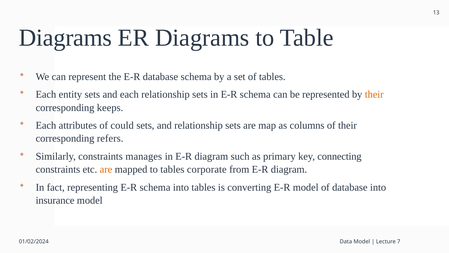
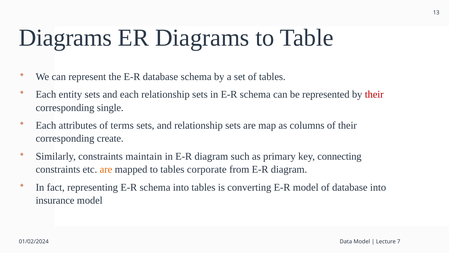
their at (374, 94) colour: orange -> red
keeps: keeps -> single
could: could -> terms
refers: refers -> create
manages: manages -> maintain
